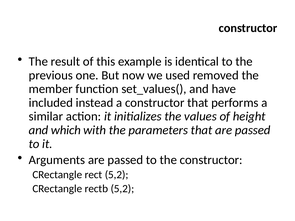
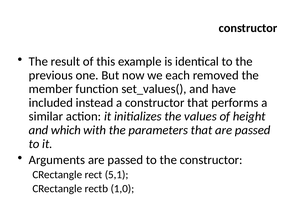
used: used -> each
rect 5,2: 5,2 -> 5,1
rectb 5,2: 5,2 -> 1,0
